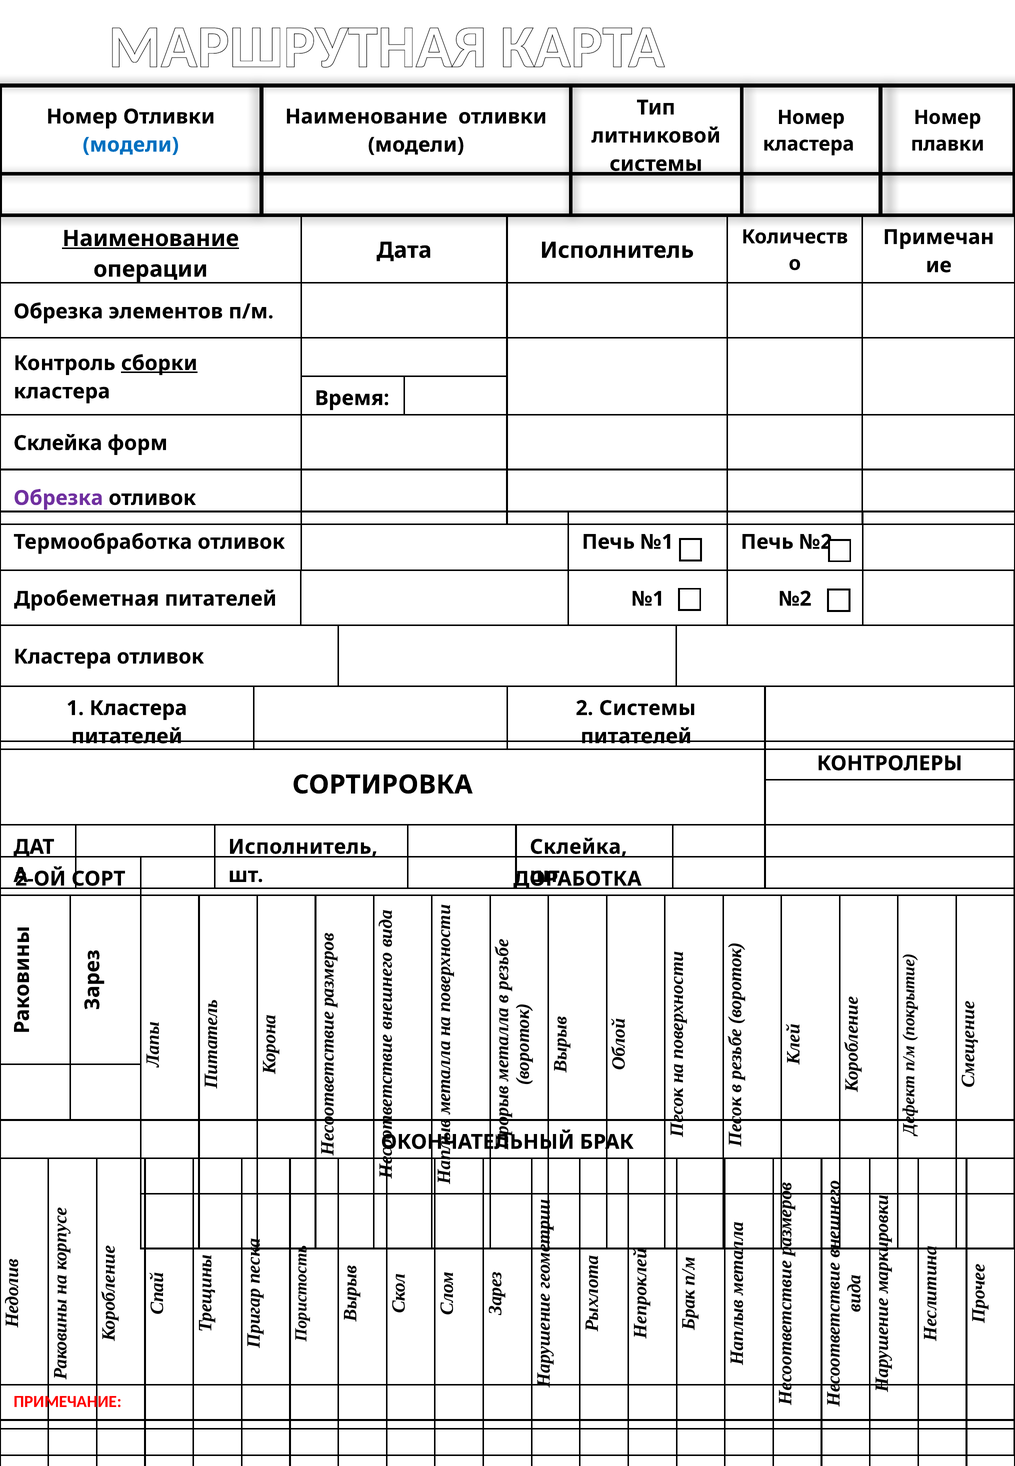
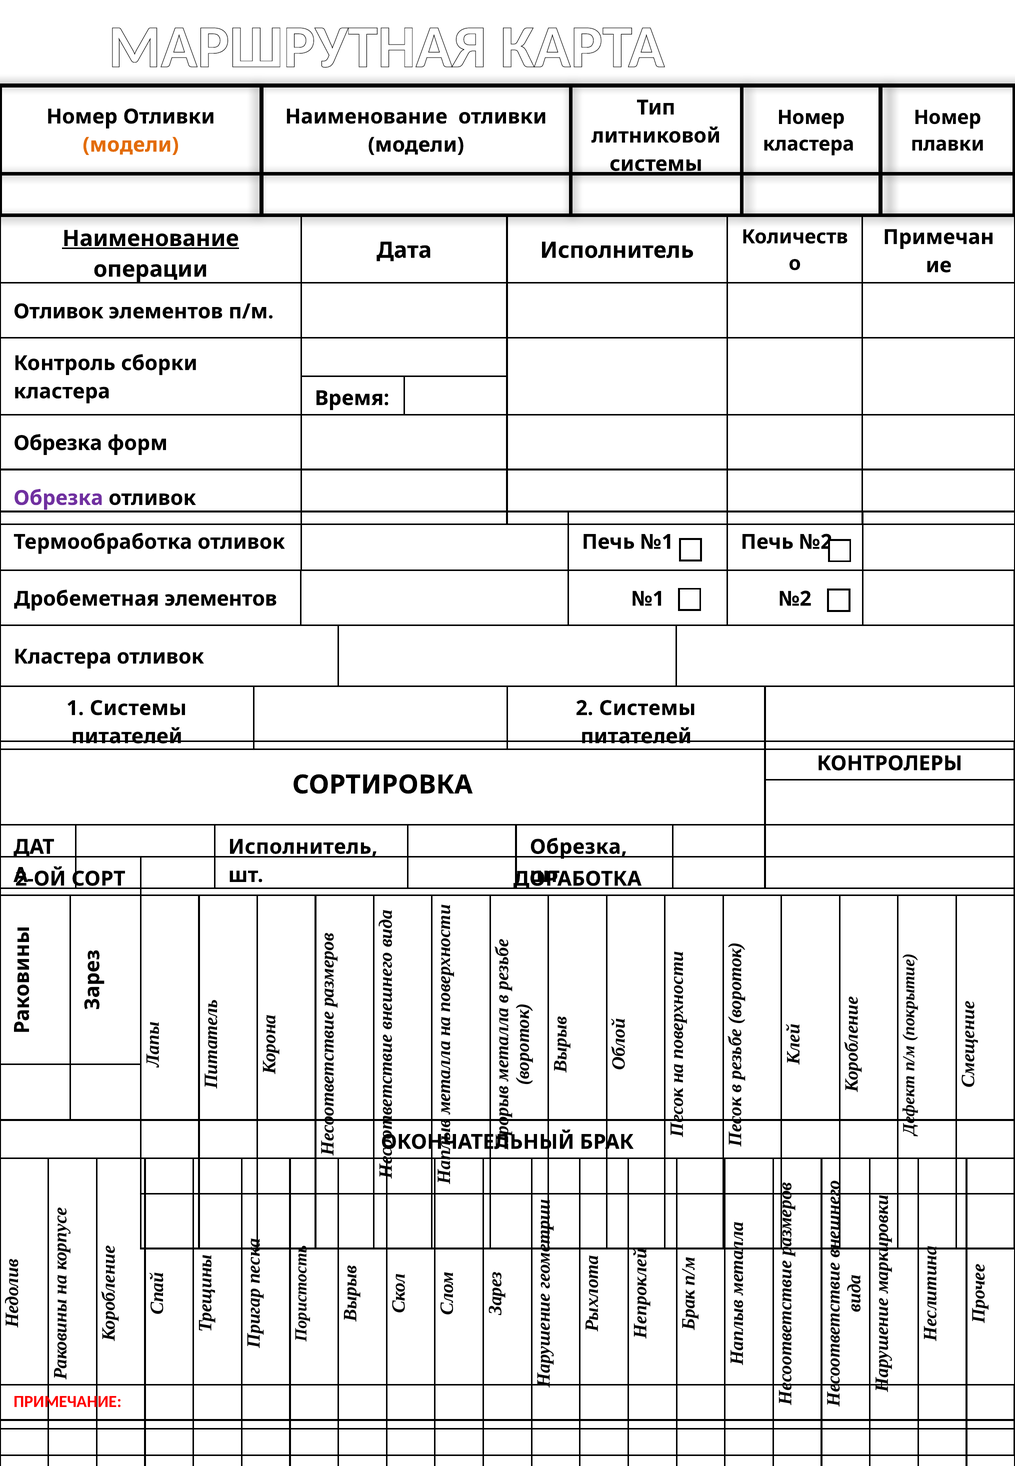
модели at (131, 145) colour: blue -> orange
Обрезка at (58, 312): Обрезка -> Отливок
сборки underline: present -> none
Склейка at (58, 443): Склейка -> Обрезка
Дробеметная питателей: питателей -> элементов
1 Кластера: Кластера -> Системы
Склейка at (578, 847): Склейка -> Обрезка
